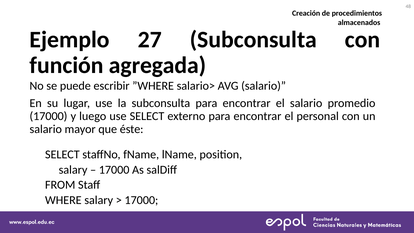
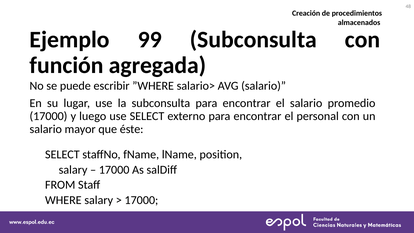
27: 27 -> 99
